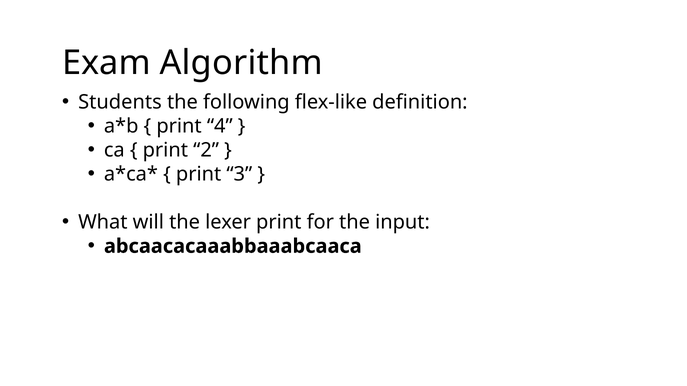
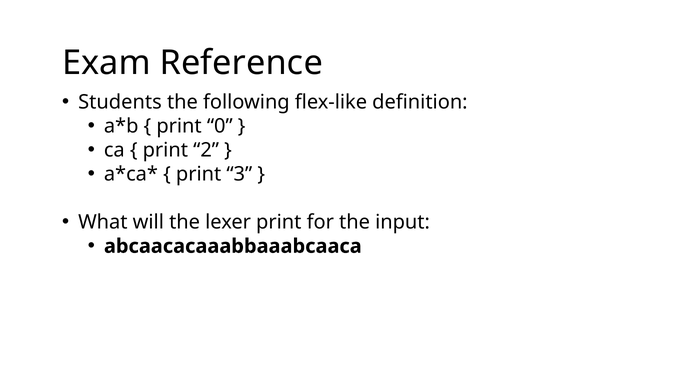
Algorithm: Algorithm -> Reference
4: 4 -> 0
